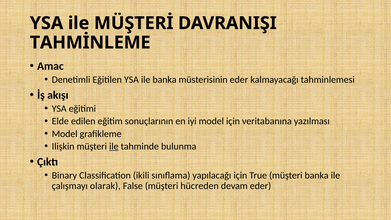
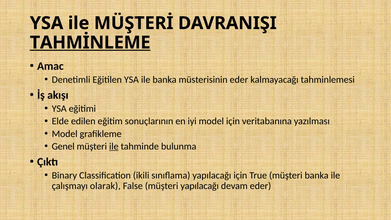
TAHMİNLEME underline: none -> present
Ilişkin: Ilişkin -> Genel
müşteri hücreden: hücreden -> yapılacağı
